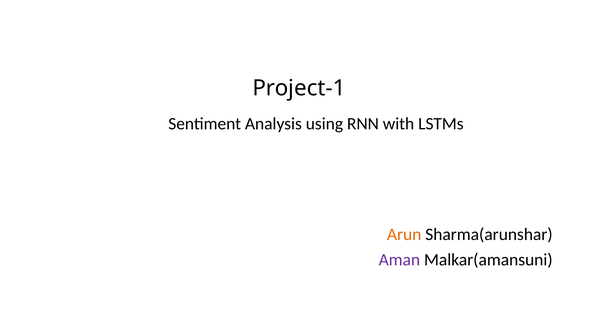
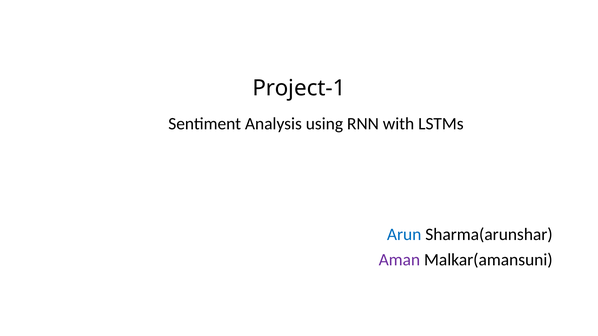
Arun colour: orange -> blue
